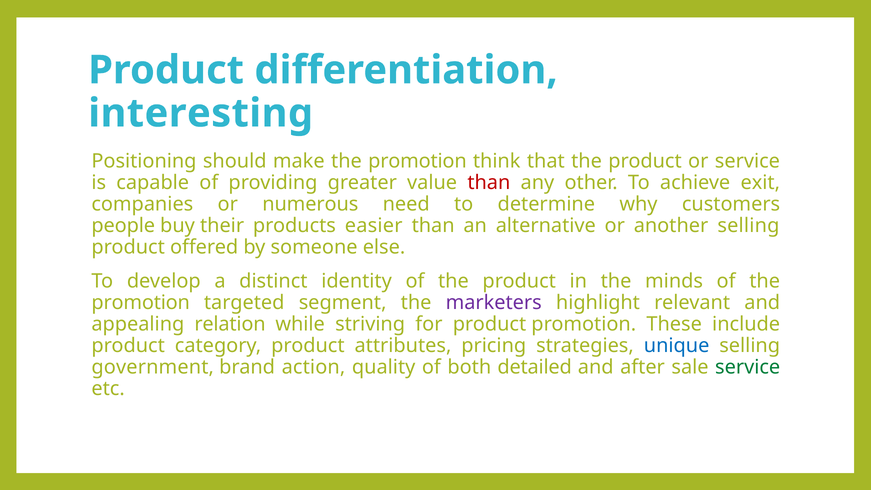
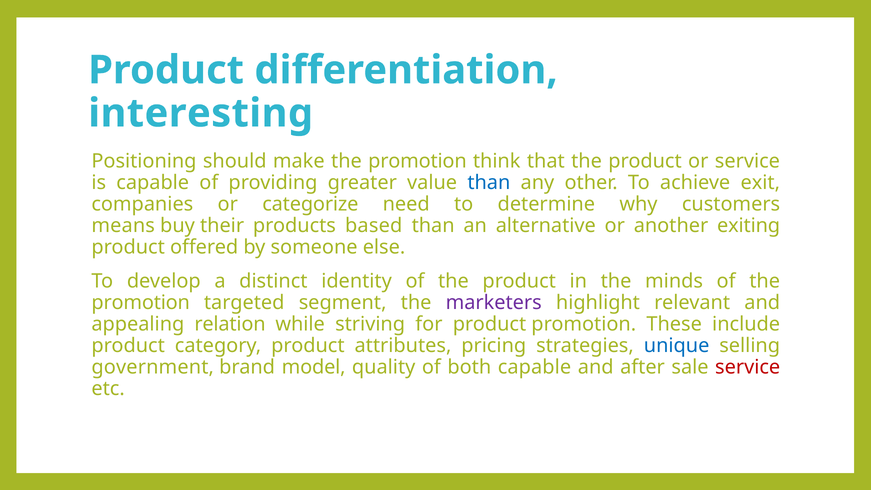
than at (489, 182) colour: red -> blue
numerous: numerous -> categorize
people: people -> means
easier: easier -> based
another selling: selling -> exiting
action: action -> model
both detailed: detailed -> capable
service at (748, 367) colour: green -> red
